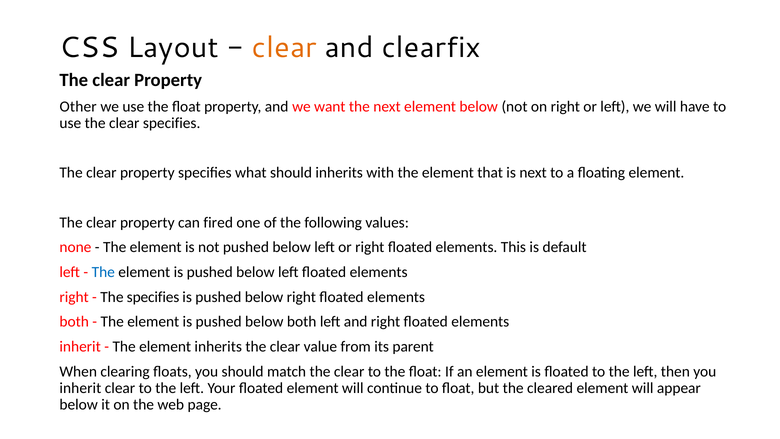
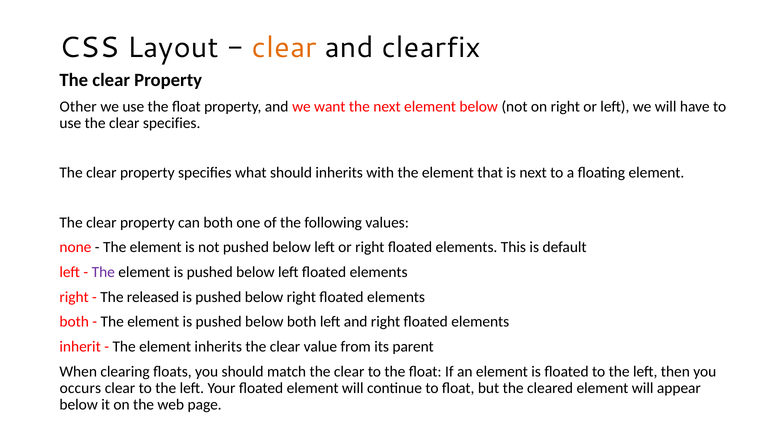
can fired: fired -> both
The at (103, 272) colour: blue -> purple
The specifies: specifies -> released
inherit at (80, 388): inherit -> occurs
